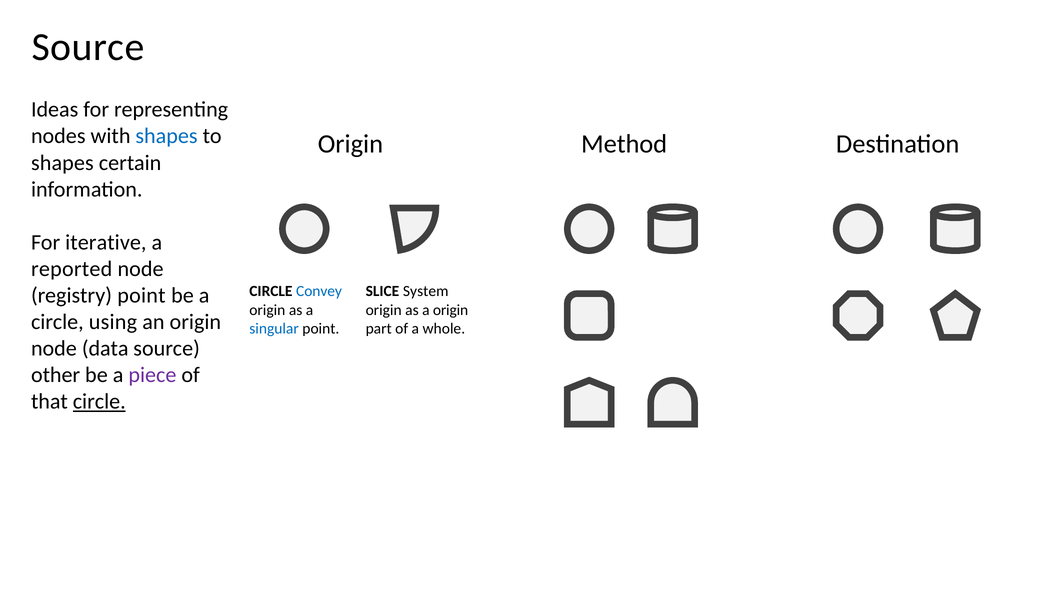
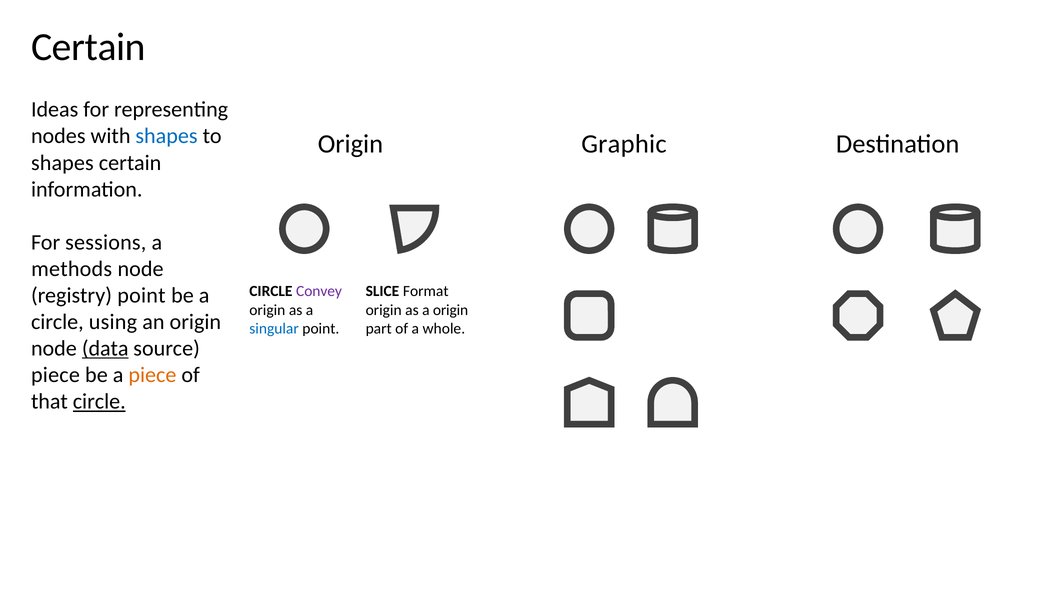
Source at (88, 47): Source -> Certain
Method: Method -> Graphic
iterative: iterative -> sessions
reported: reported -> methods
Convey colour: blue -> purple
System: System -> Format
data underline: none -> present
other at (56, 375): other -> piece
piece at (152, 375) colour: purple -> orange
